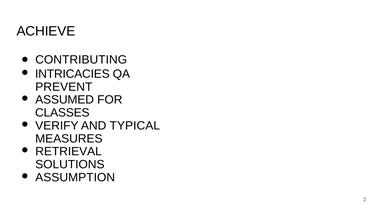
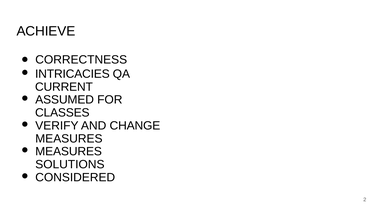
CONTRIBUTING: CONTRIBUTING -> CORRECTNESS
PREVENT: PREVENT -> CURRENT
TYPICAL: TYPICAL -> CHANGE
RETRIEVAL at (69, 151): RETRIEVAL -> MEASURES
ASSUMPTION: ASSUMPTION -> CONSIDERED
